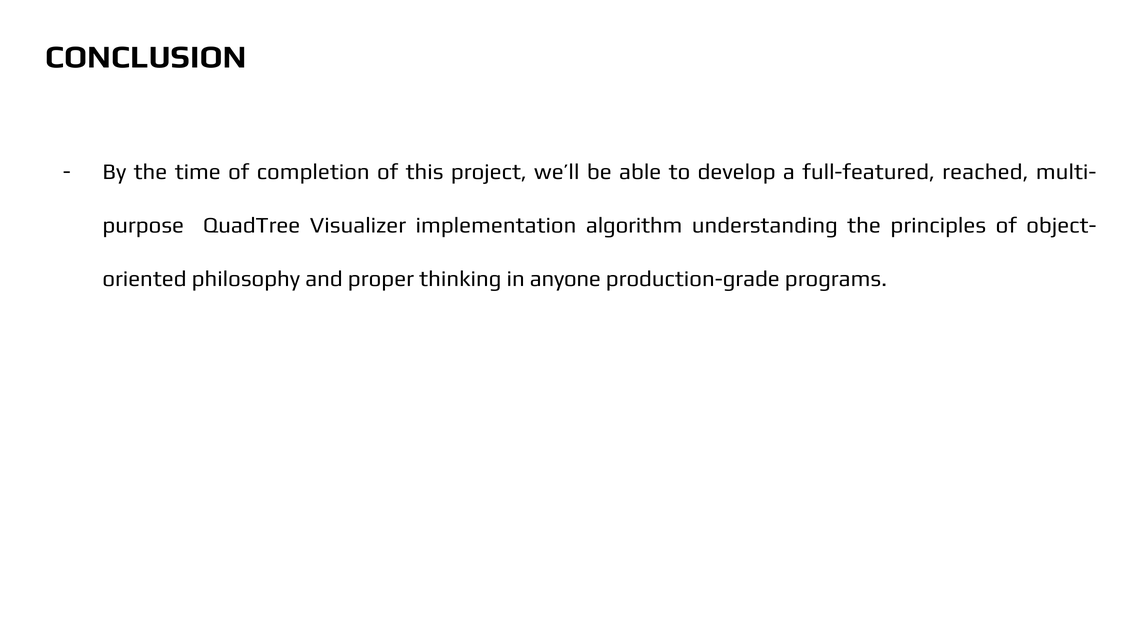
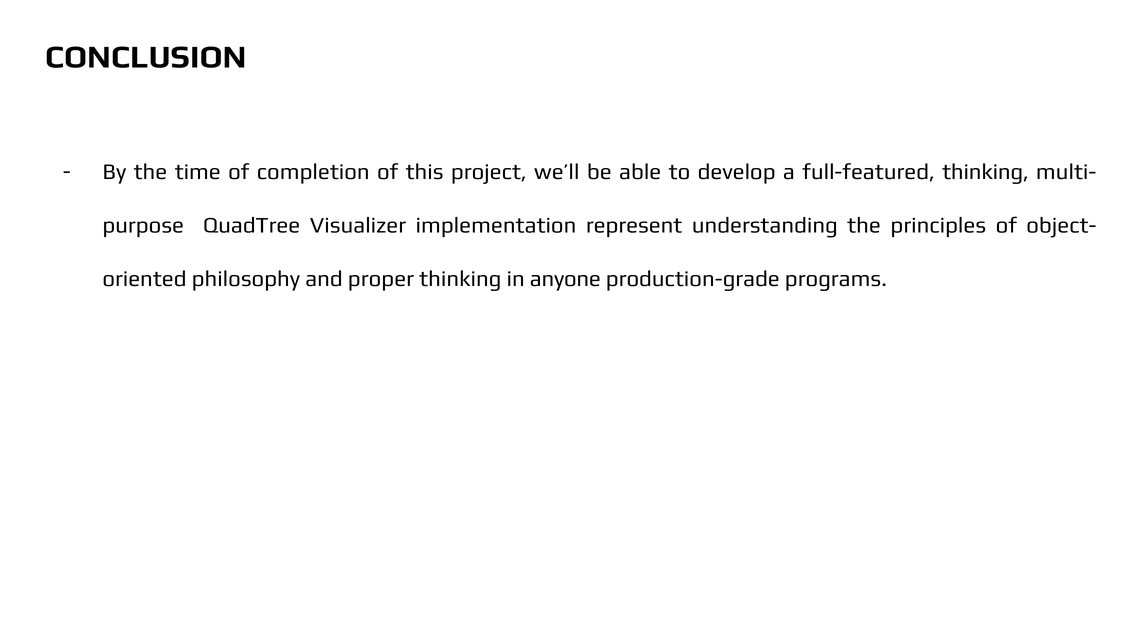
full-featured reached: reached -> thinking
algorithm: algorithm -> represent
